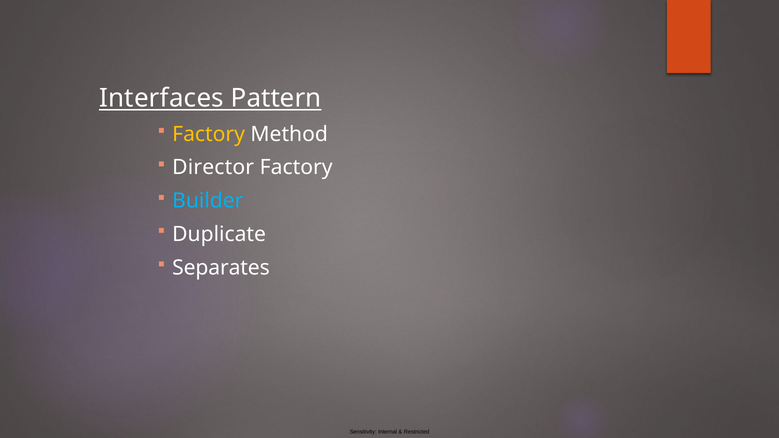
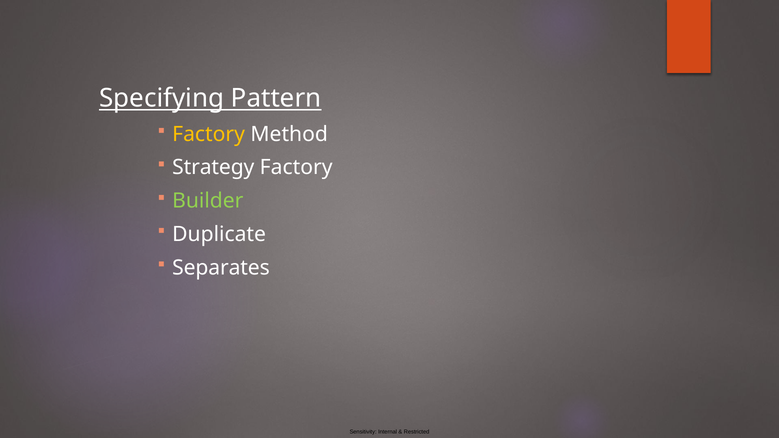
Interfaces: Interfaces -> Specifying
Director: Director -> Strategy
Builder colour: light blue -> light green
